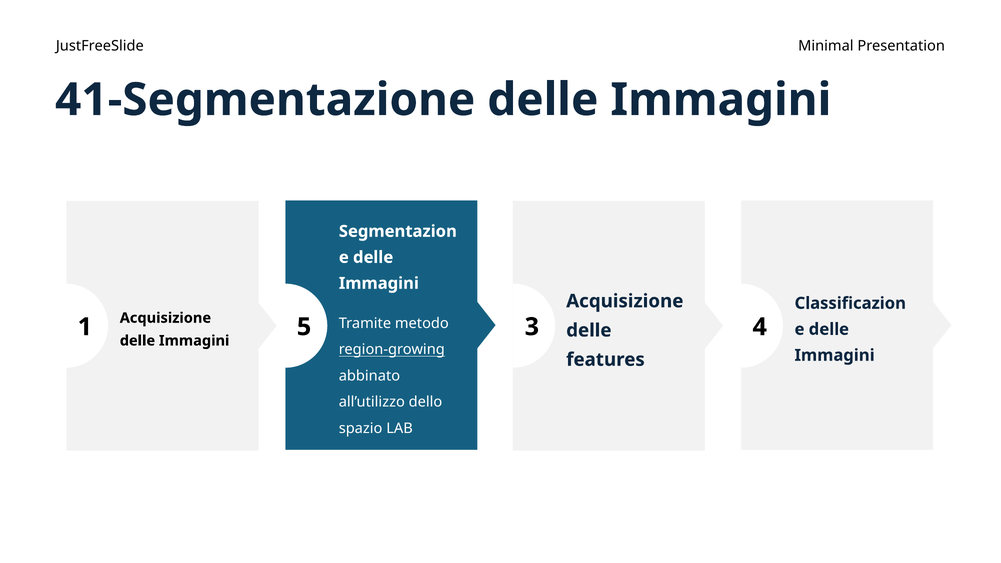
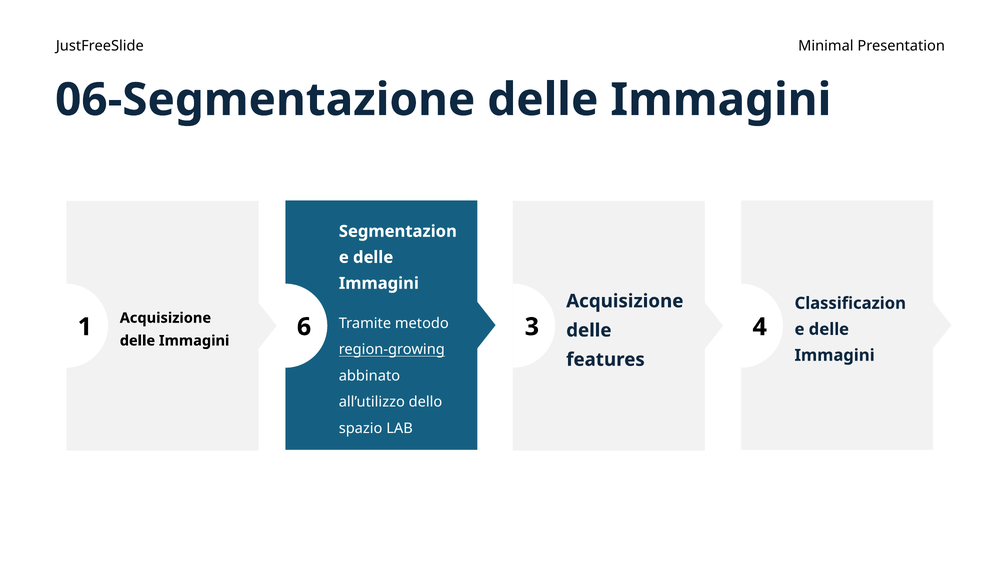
41-Segmentazione: 41-Segmentazione -> 06-Segmentazione
5: 5 -> 6
